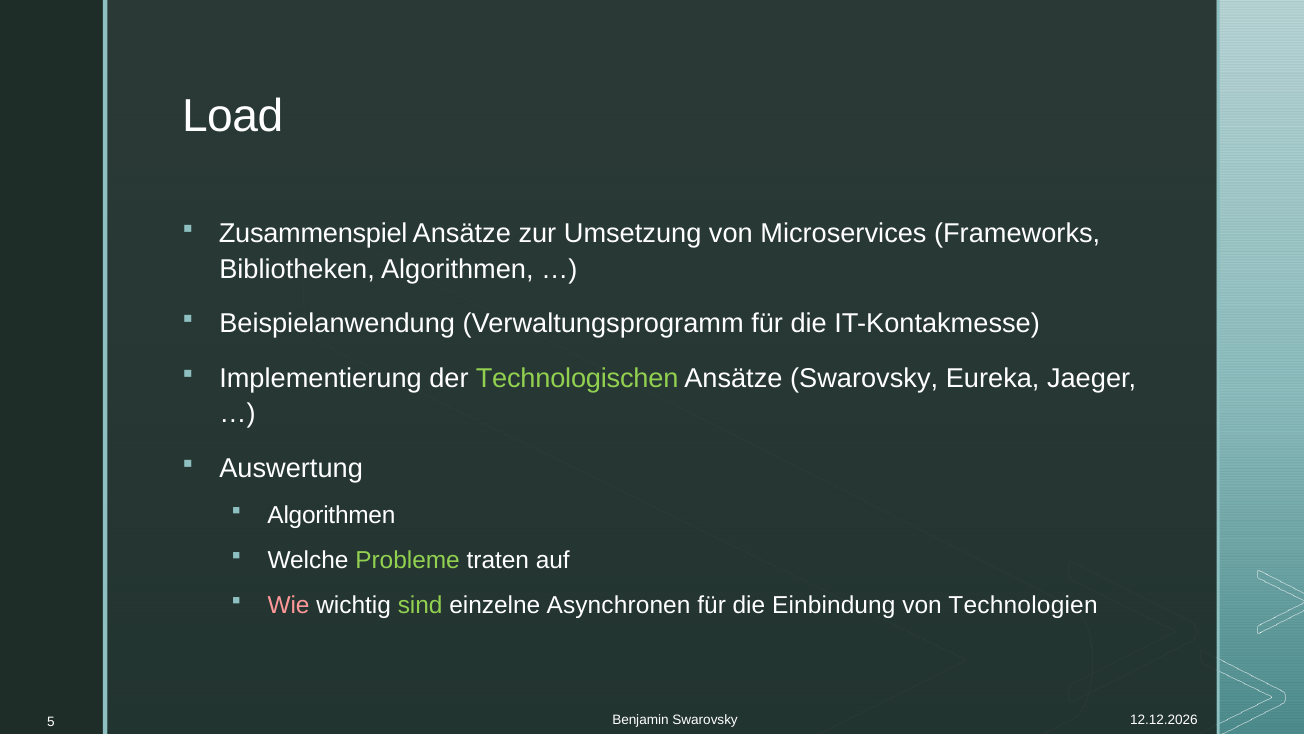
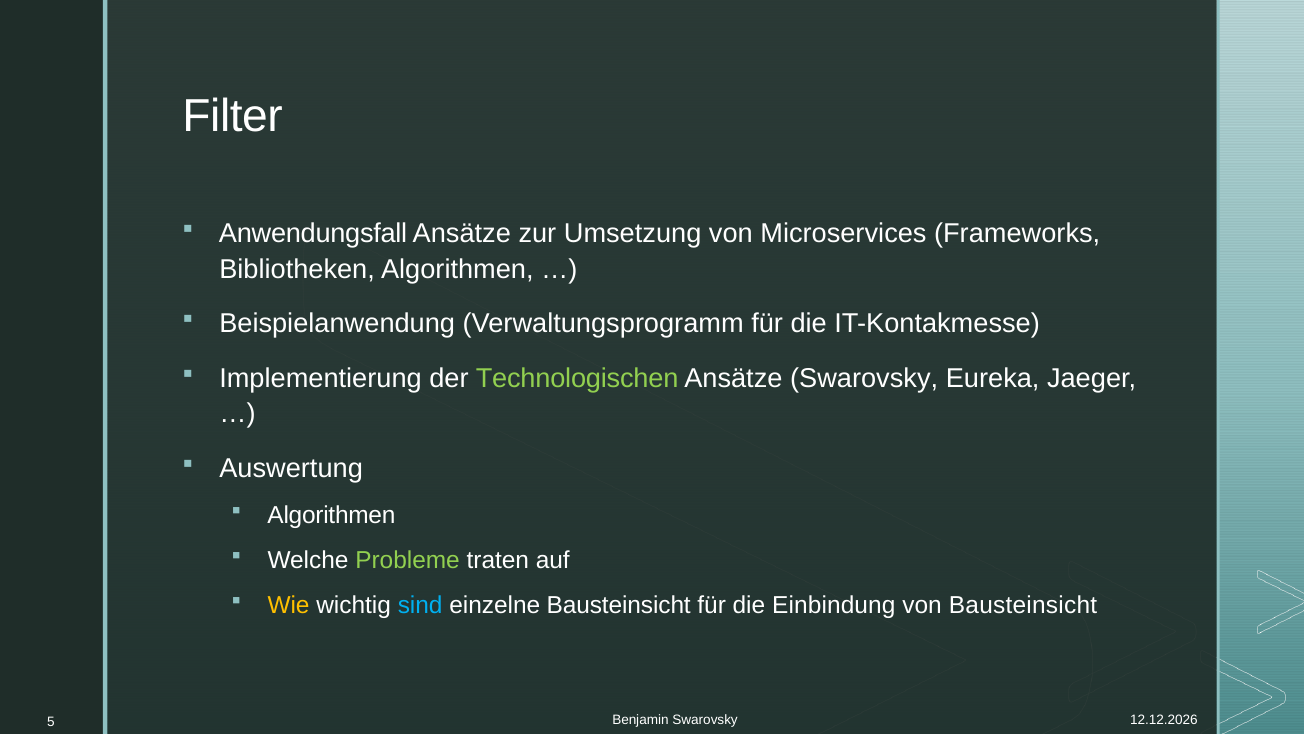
Load: Load -> Filter
Zusammenspiel: Zusammenspiel -> Anwendungsfall
Wie colour: pink -> yellow
sind colour: light green -> light blue
einzelne Asynchronen: Asynchronen -> Bausteinsicht
von Technologien: Technologien -> Bausteinsicht
